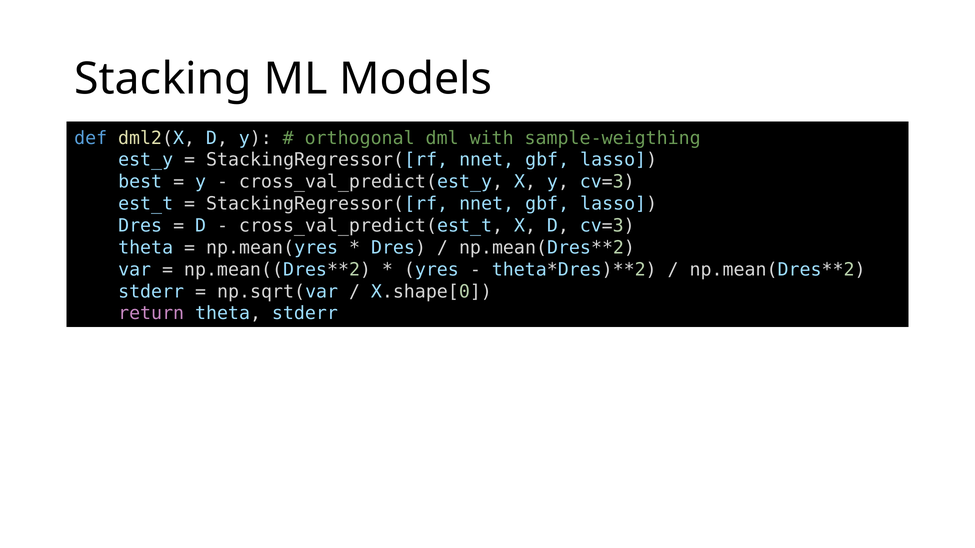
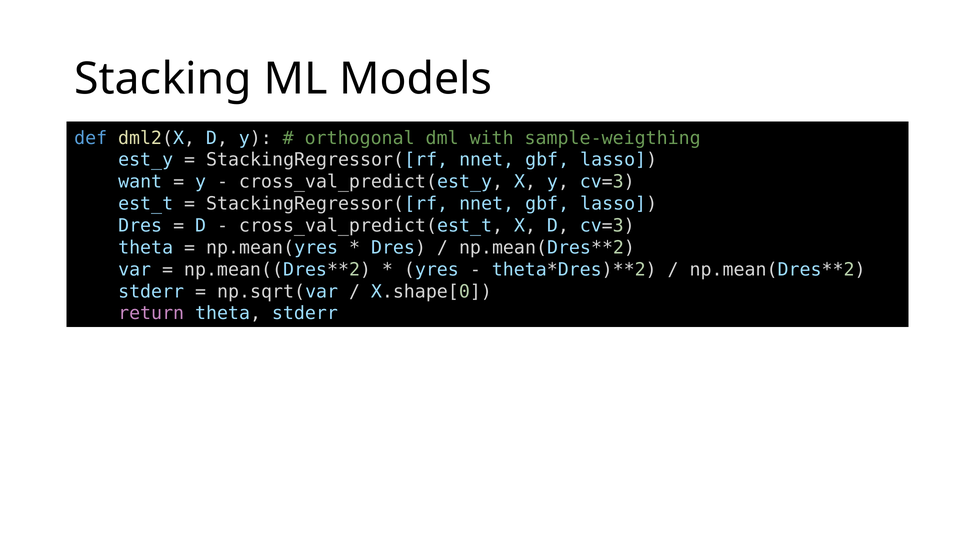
best: best -> want
